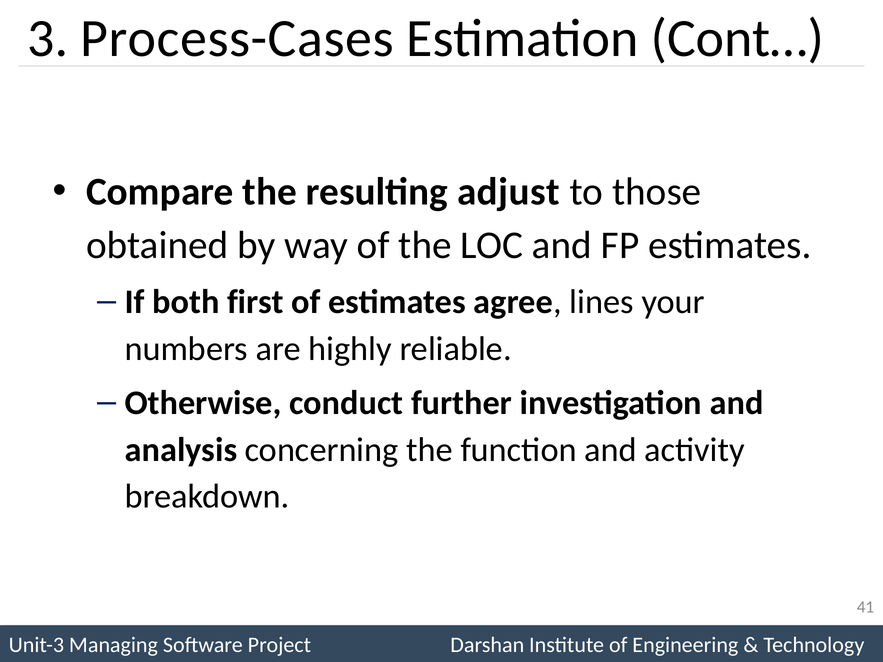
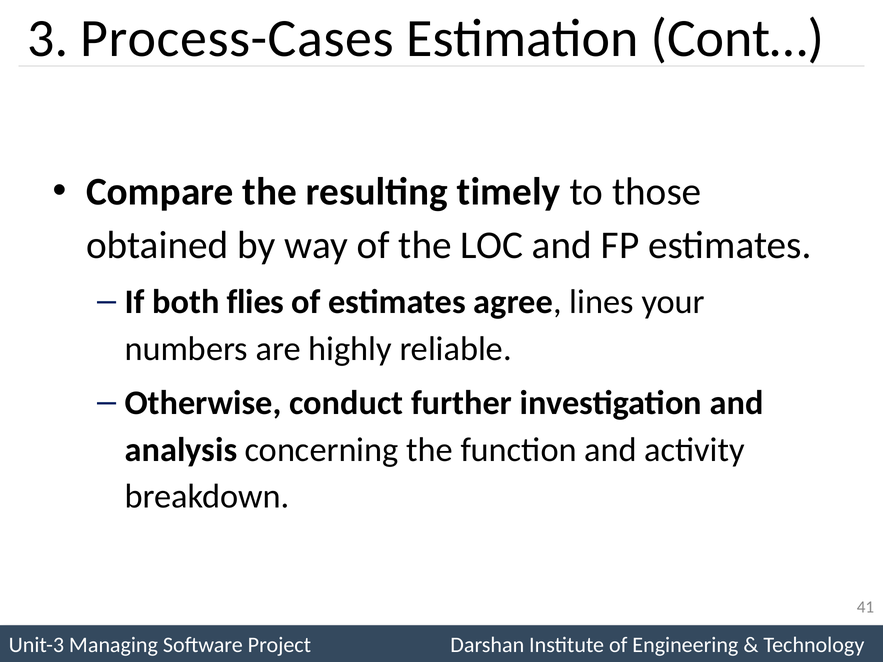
adjust: adjust -> timely
first: first -> flies
